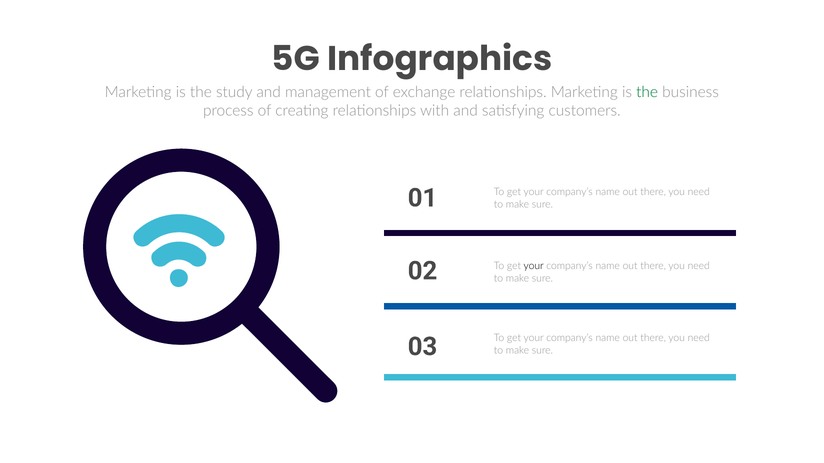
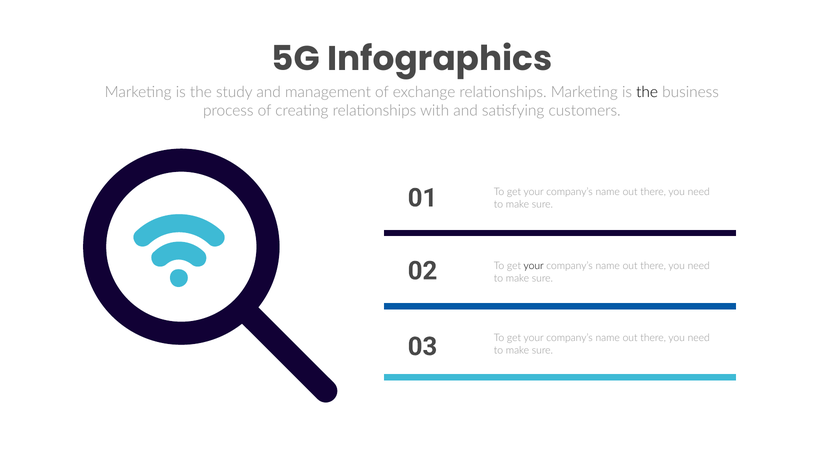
the at (647, 92) colour: green -> black
